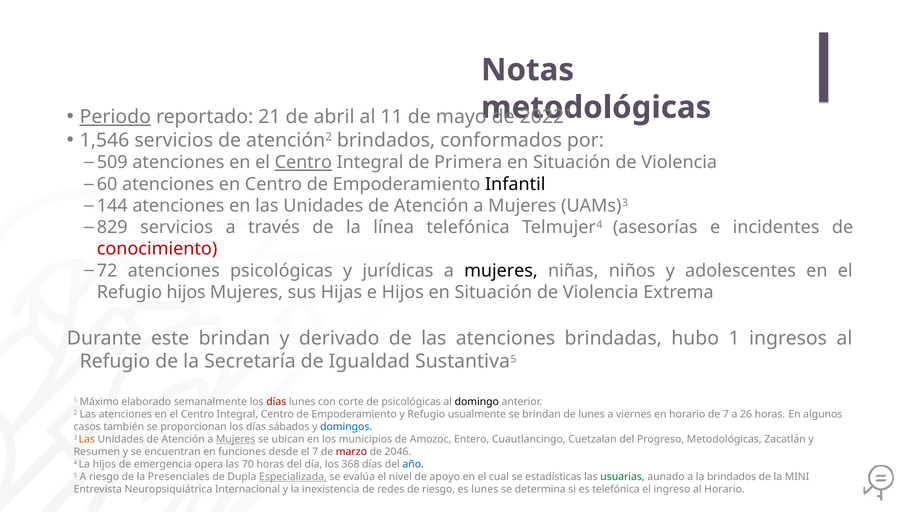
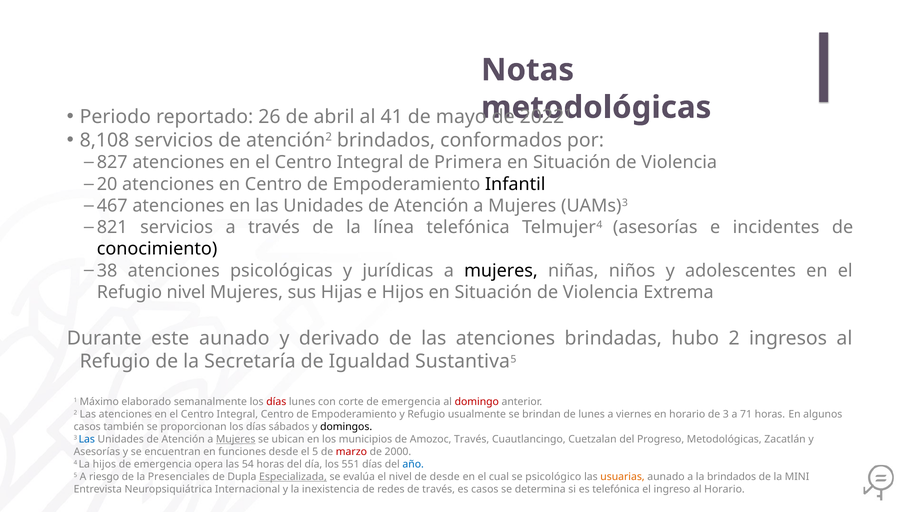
Periodo underline: present -> none
21: 21 -> 26
11: 11 -> 41
1,546: 1,546 -> 8,108
509: 509 -> 827
Centro at (303, 163) underline: present -> none
60: 60 -> 20
144: 144 -> 467
829: 829 -> 821
conocimiento colour: red -> black
72: 72 -> 38
Refugio hijos: hijos -> nivel
este brindan: brindan -> aunado
hubo 1: 1 -> 2
corte de psicológicas: psicológicas -> emergencia
domingo colour: black -> red
de 7: 7 -> 3
26: 26 -> 71
domingos colour: blue -> black
Las at (87, 440) colour: orange -> blue
Amozoc Entero: Entero -> Través
Resumen at (97, 452): Resumen -> Asesorías
el 7: 7 -> 5
2046: 2046 -> 2000
70: 70 -> 54
368: 368 -> 551
de apoyo: apoyo -> desde
estadísticas: estadísticas -> psicológico
usuarias colour: green -> orange
de riesgo: riesgo -> través
es lunes: lunes -> casos
